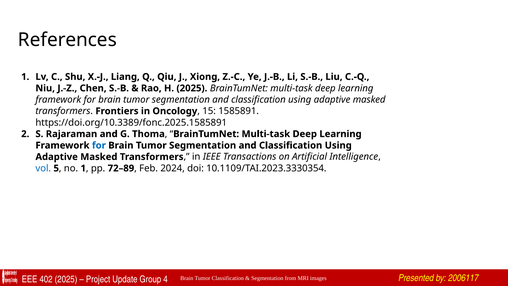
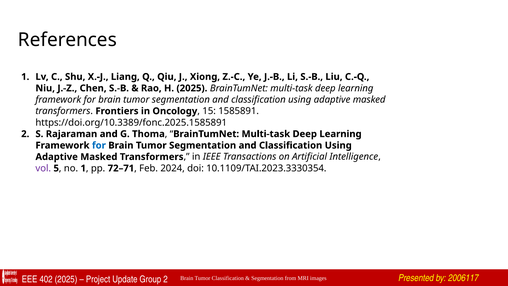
vol colour: blue -> purple
72–89: 72–89 -> 72–71
Group 4: 4 -> 2
